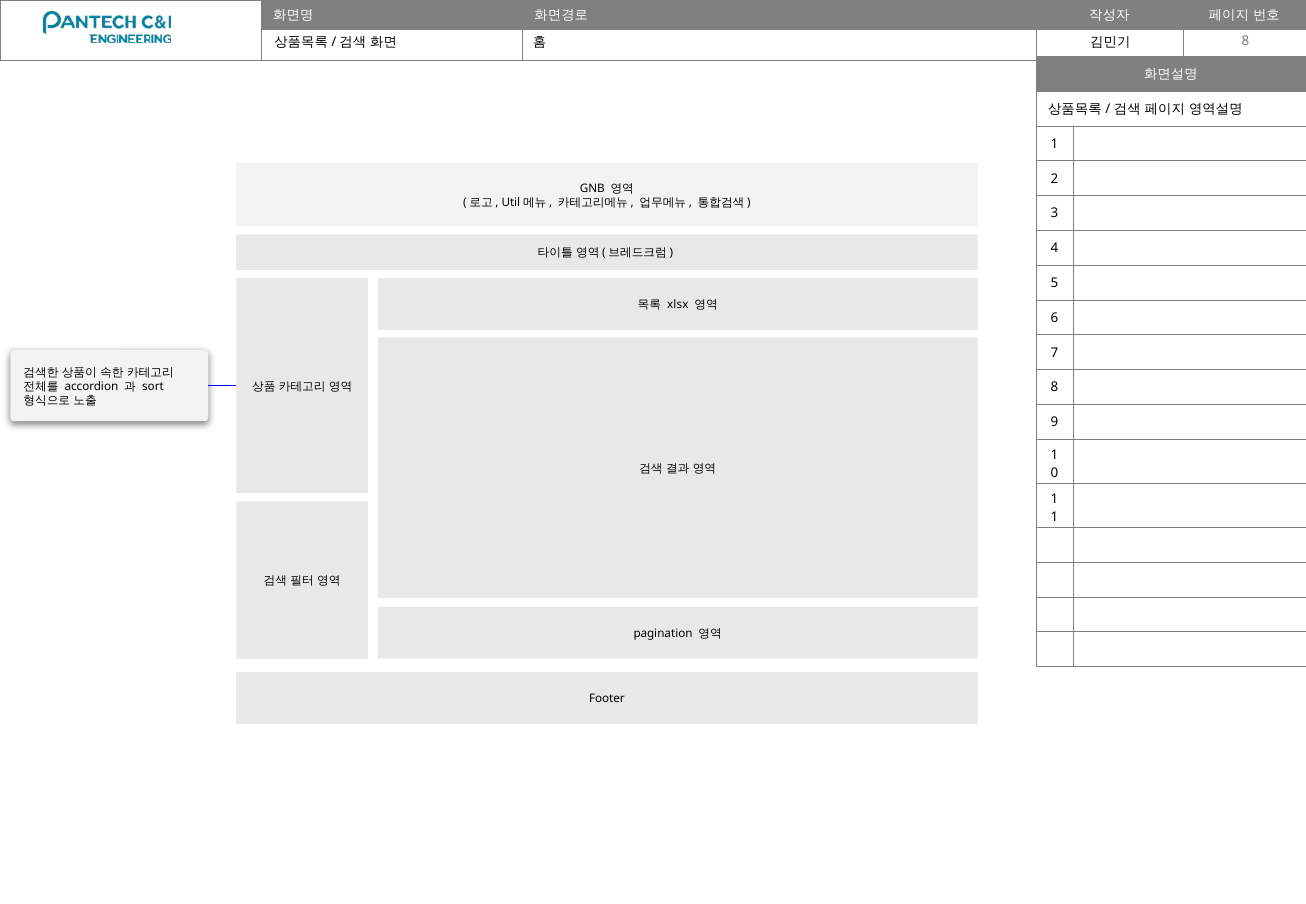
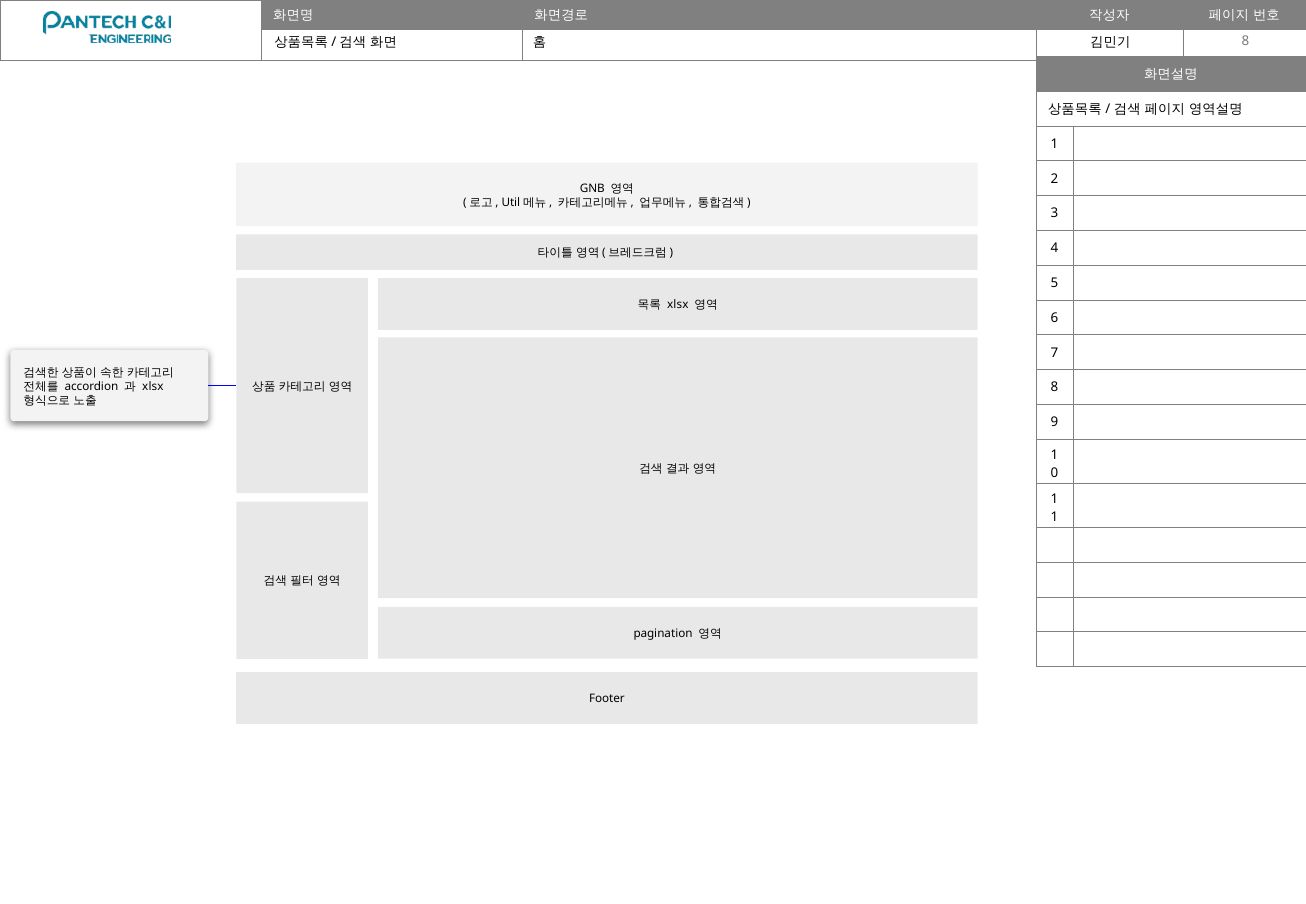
sort at (153, 386): sort -> xlsx
